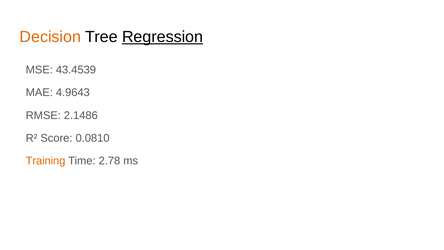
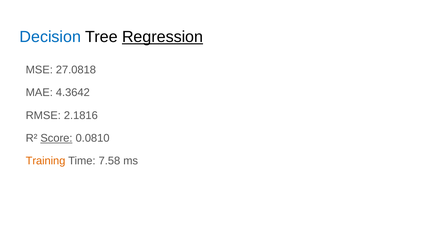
Decision colour: orange -> blue
43.4539: 43.4539 -> 27.0818
4.9643: 4.9643 -> 4.3642
2.1486: 2.1486 -> 2.1816
Score underline: none -> present
2.78: 2.78 -> 7.58
